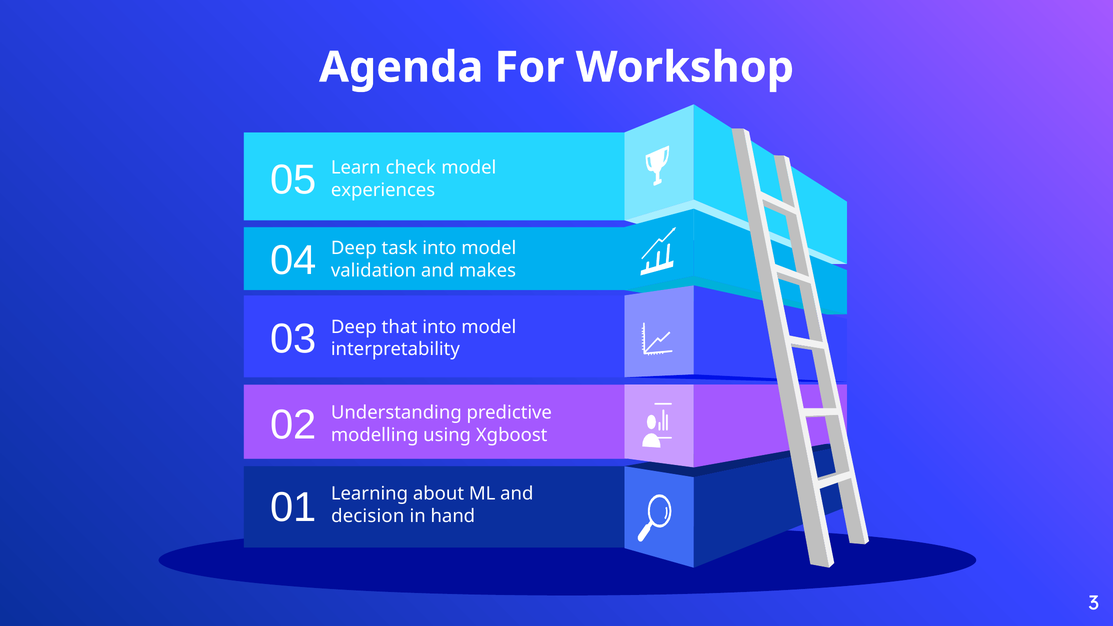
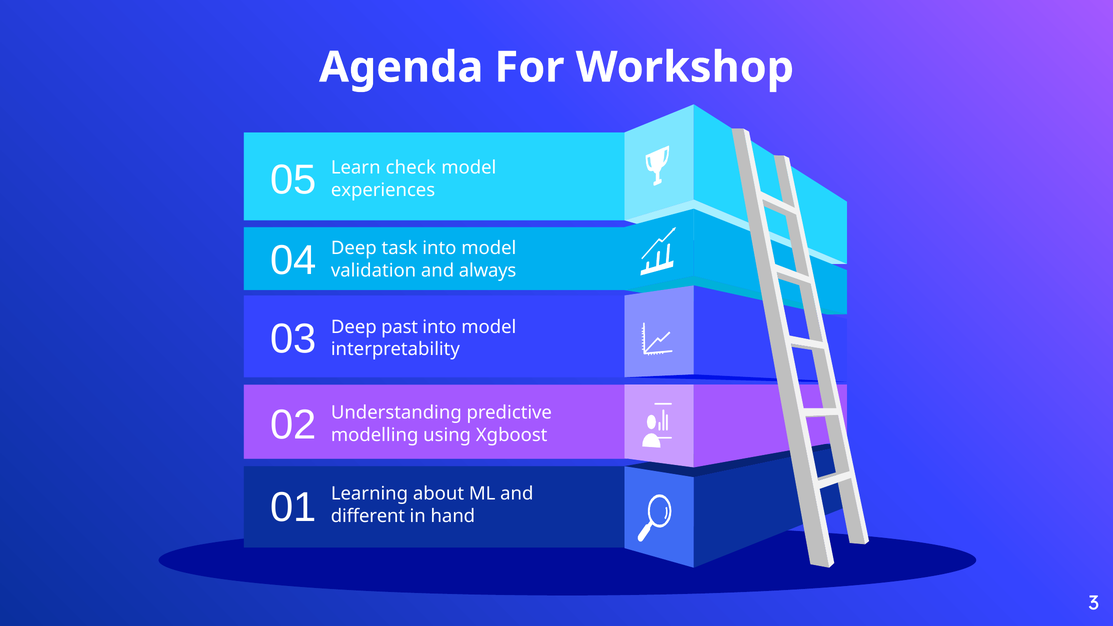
makes: makes -> always
that: that -> past
decision: decision -> different
